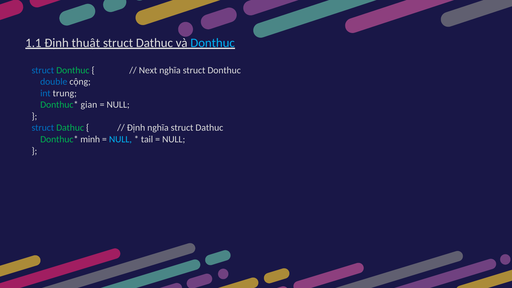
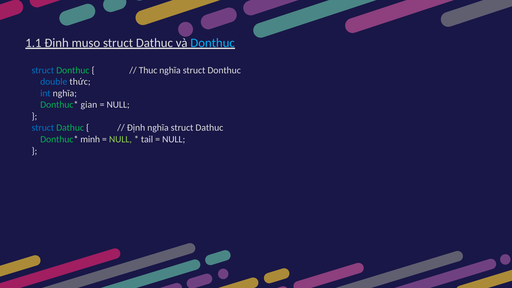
thuật: thuật -> muso
Next: Next -> Thuc
cộng: cộng -> thức
int trung: trung -> nghĩa
NULL at (120, 139) colour: light blue -> light green
